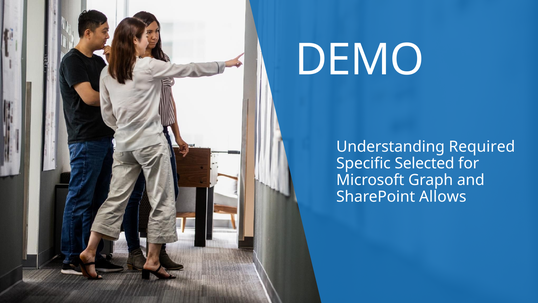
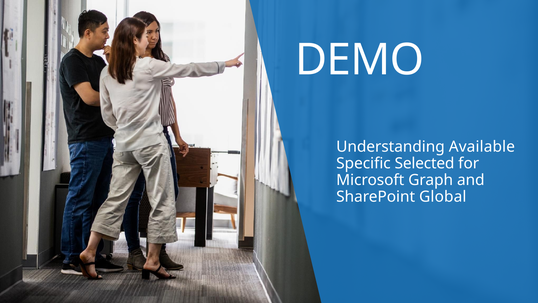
Required: Required -> Available
Allows: Allows -> Global
